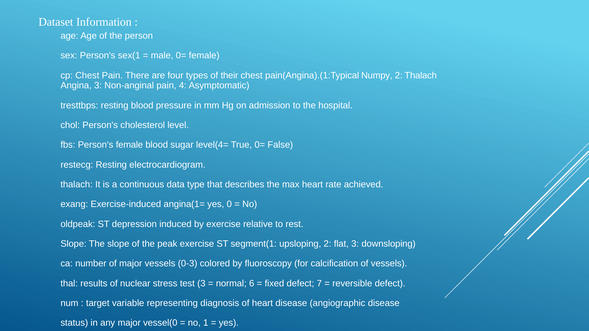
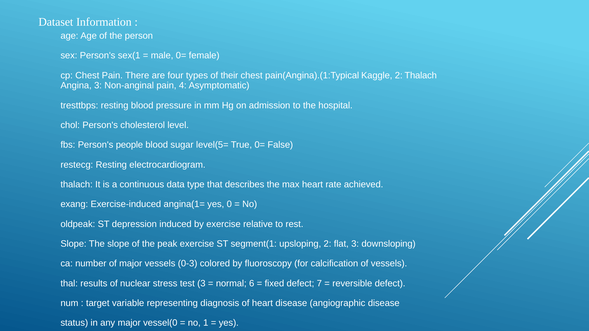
Numpy: Numpy -> Kaggle
Person's female: female -> people
level(4=: level(4= -> level(5=
